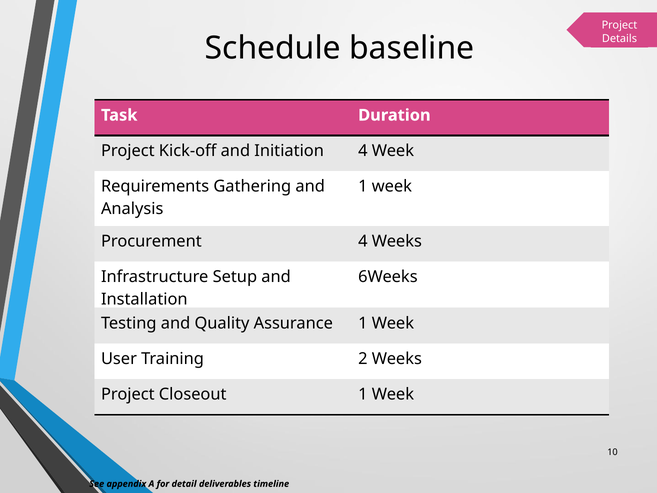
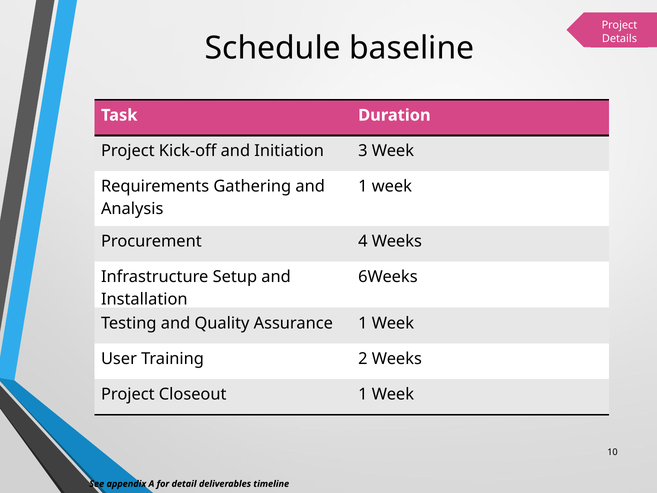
Initiation 4: 4 -> 3
